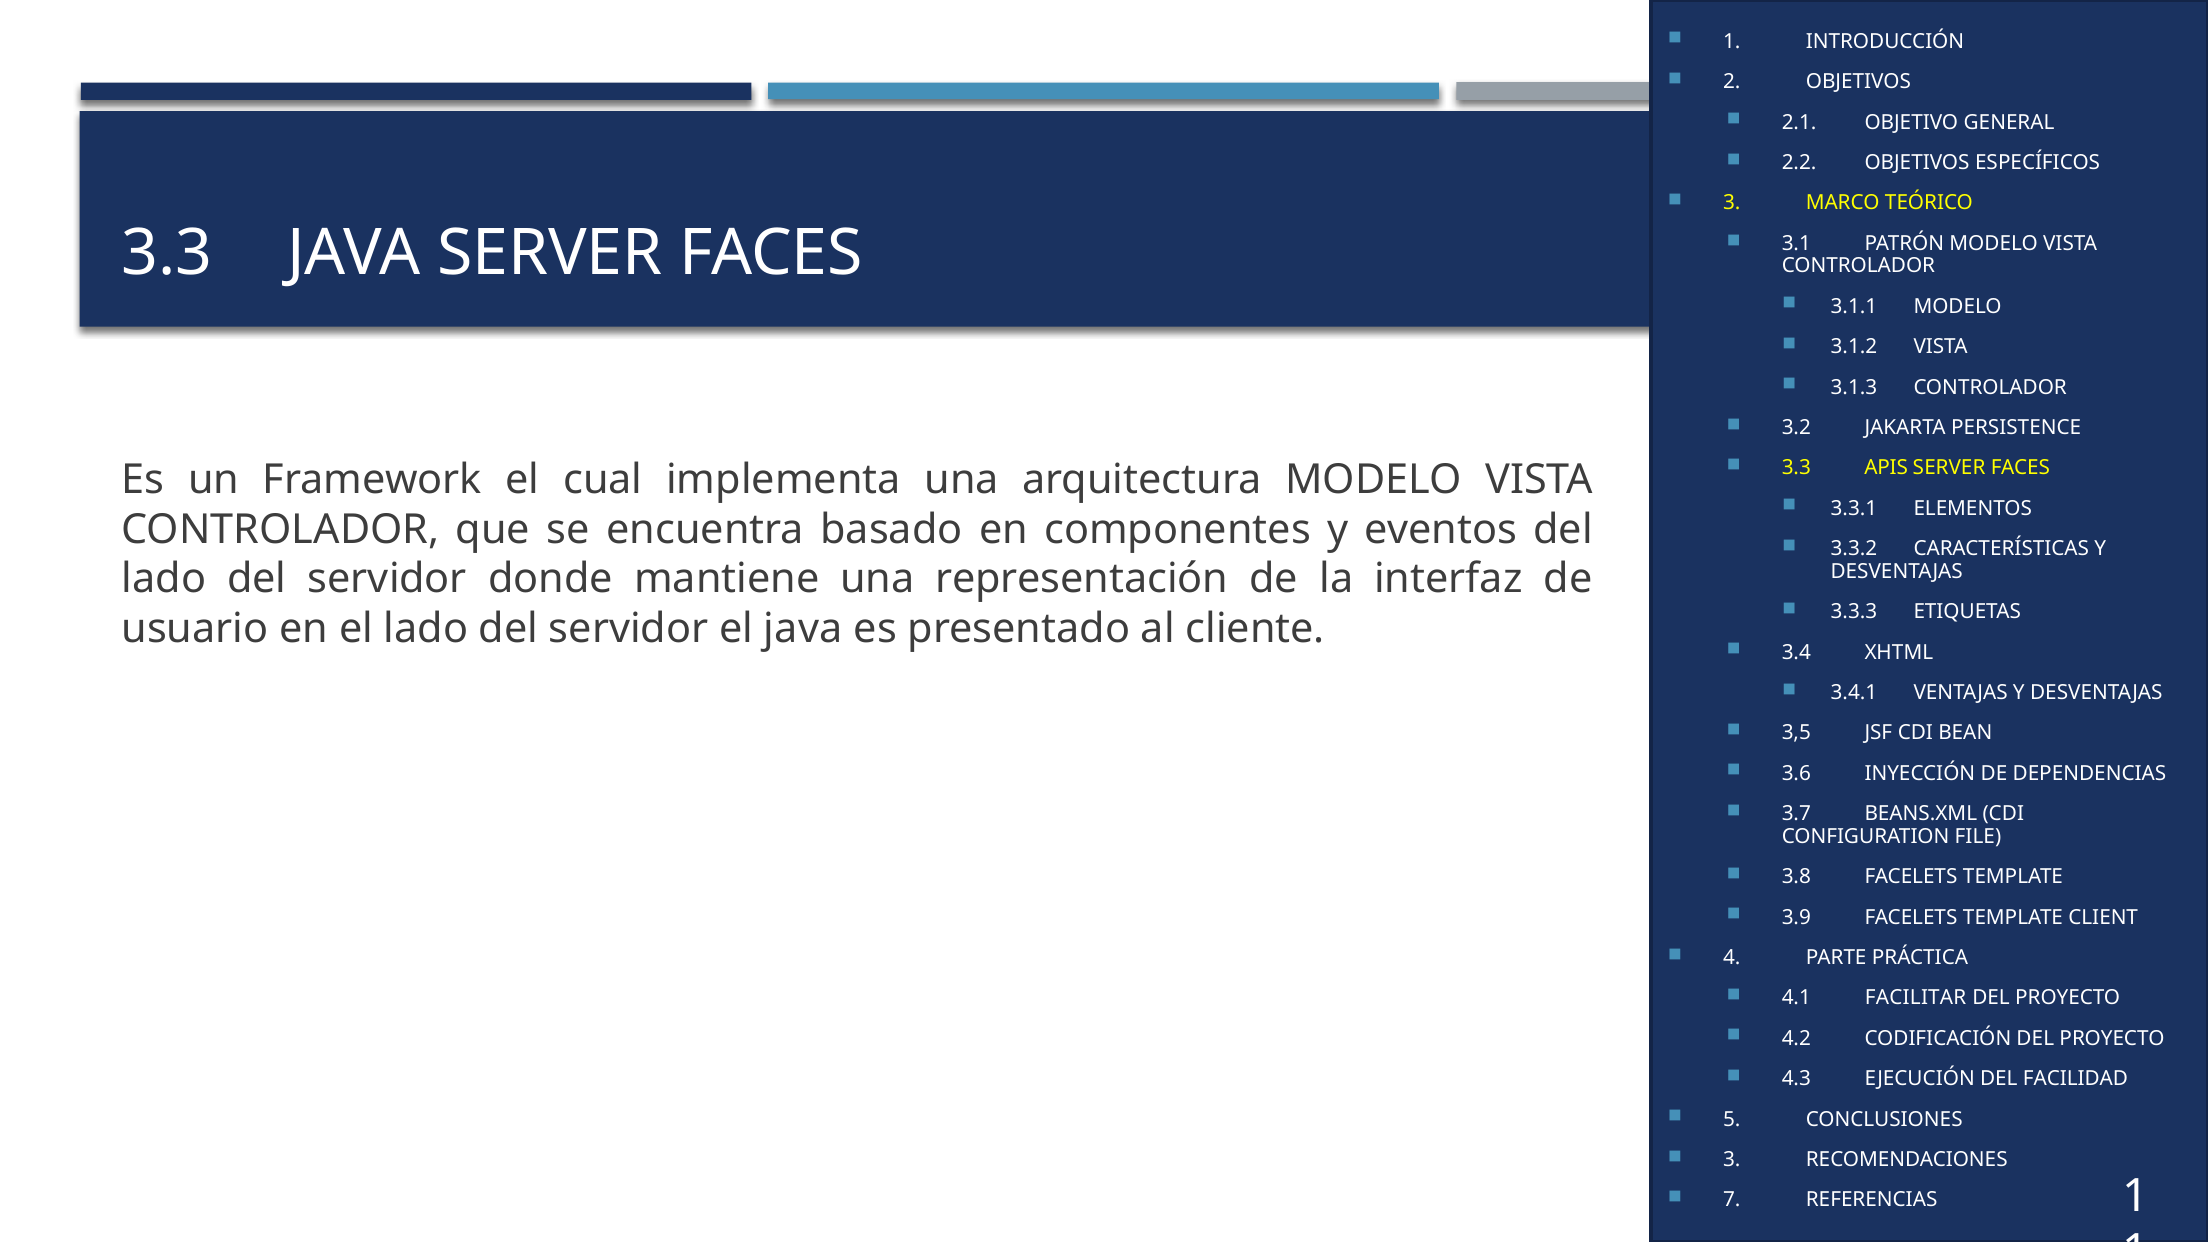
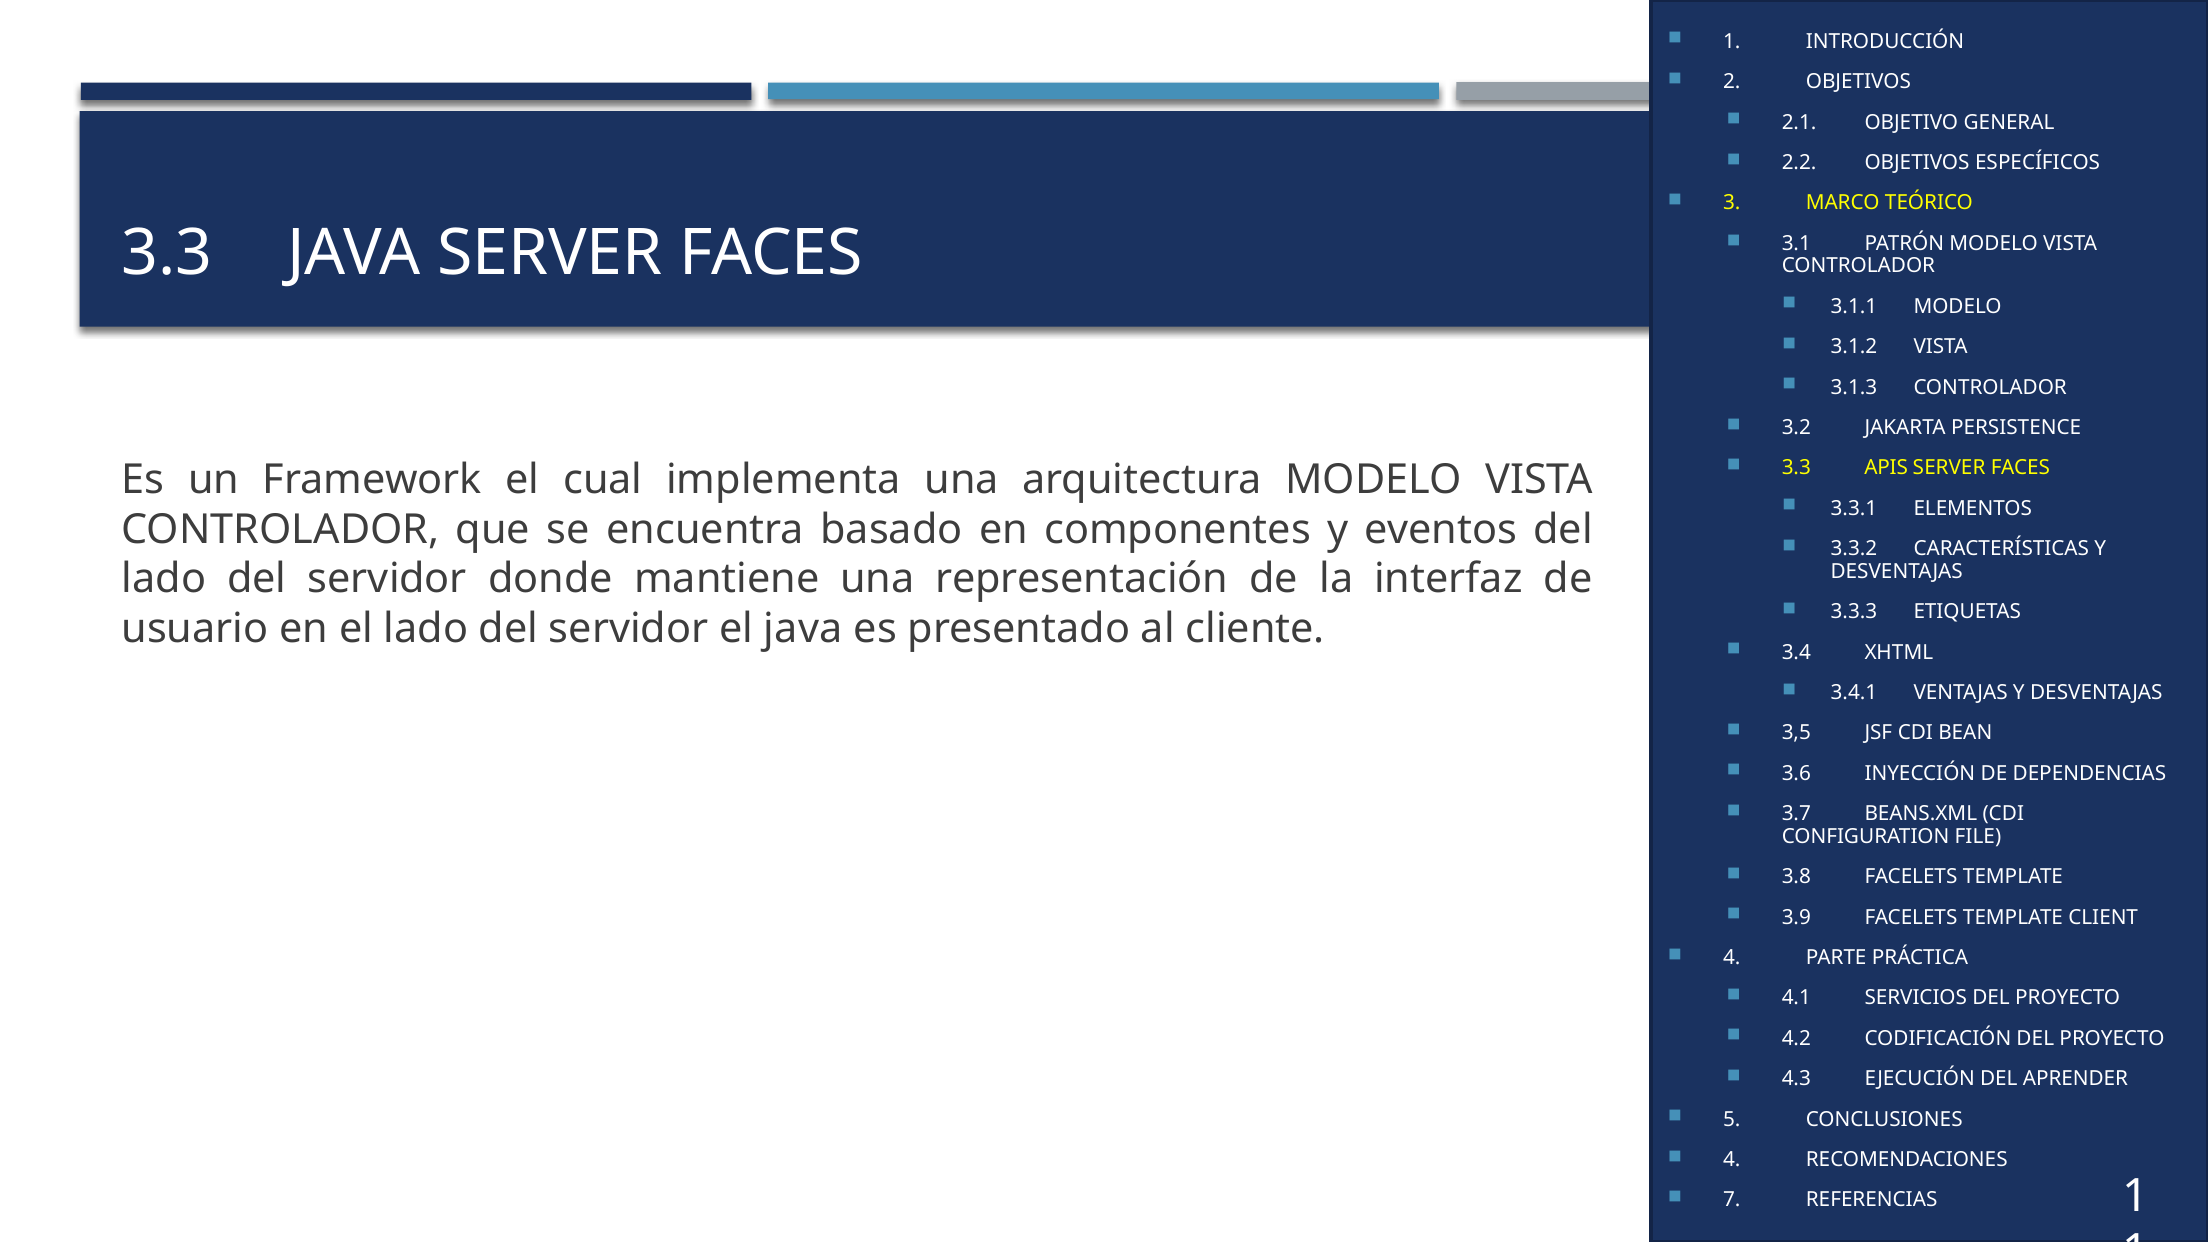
FACILITAR: FACILITAR -> SERVICIOS
FACILIDAD: FACILIDAD -> APRENDER
3 at (1732, 1160): 3 -> 4
